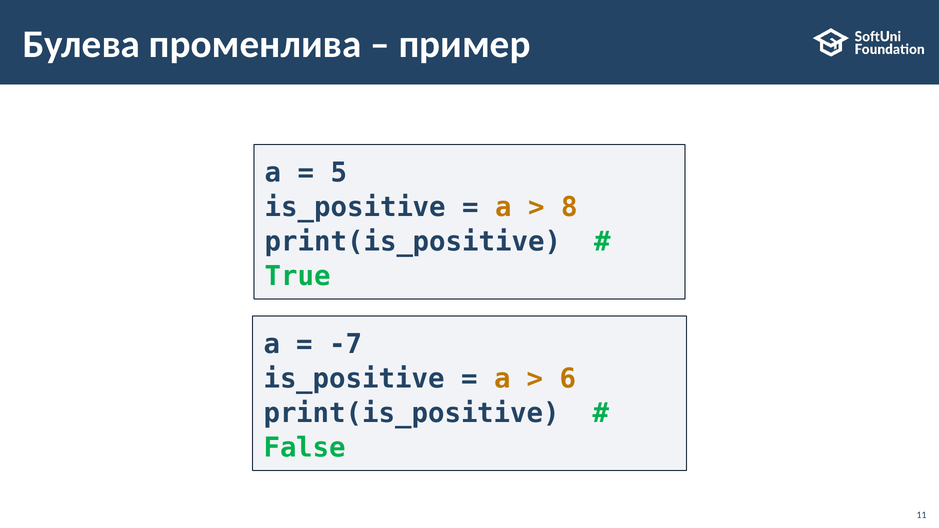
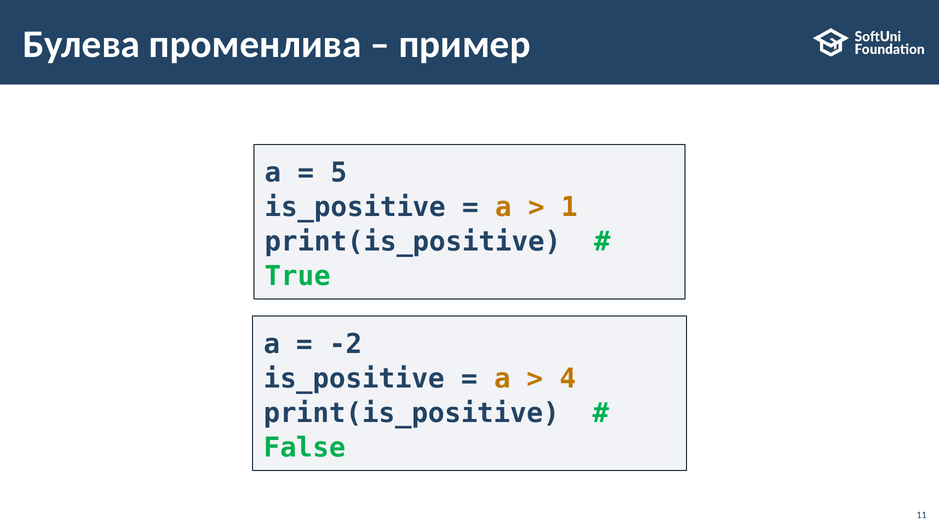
8: 8 -> 1
-7: -7 -> -2
6: 6 -> 4
